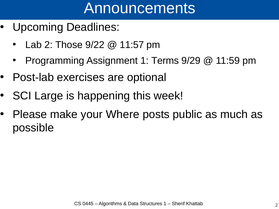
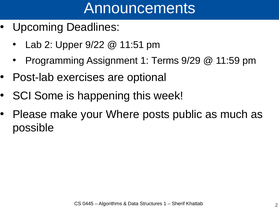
Those: Those -> Upper
11:57: 11:57 -> 11:51
Large: Large -> Some
